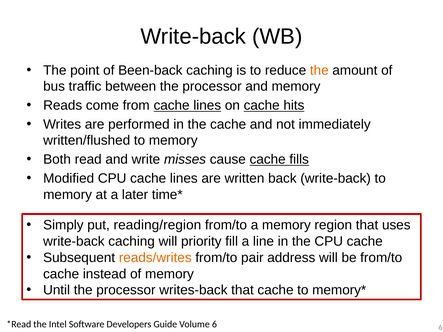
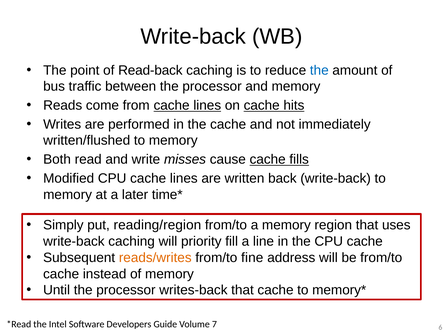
Been-back: Been-back -> Read-back
the at (319, 70) colour: orange -> blue
pair: pair -> fine
Volume 6: 6 -> 7
